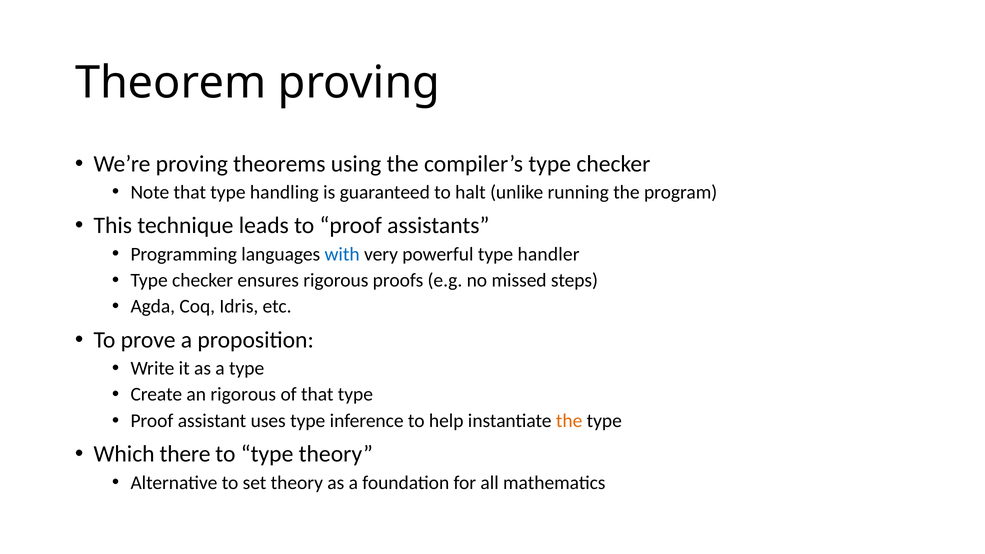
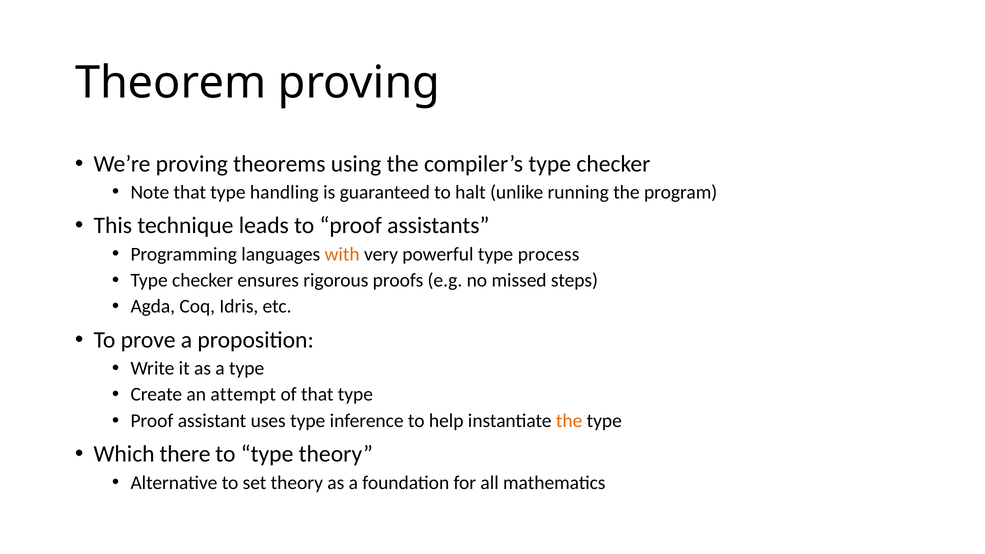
with colour: blue -> orange
handler: handler -> process
an rigorous: rigorous -> attempt
